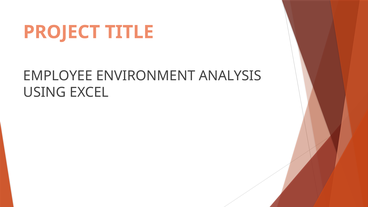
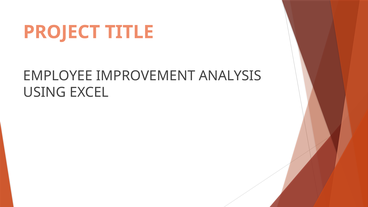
ENVIRONMENT: ENVIRONMENT -> IMPROVEMENT
